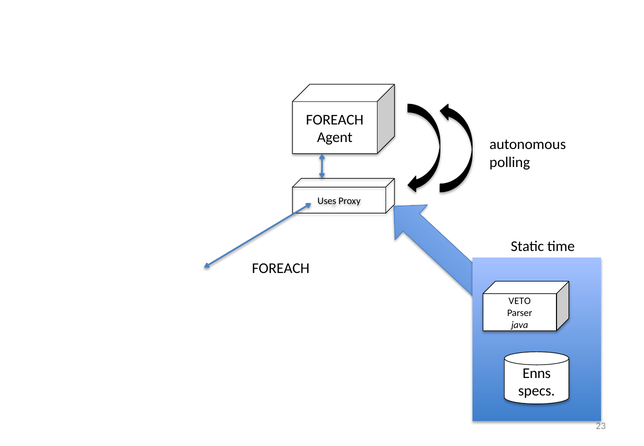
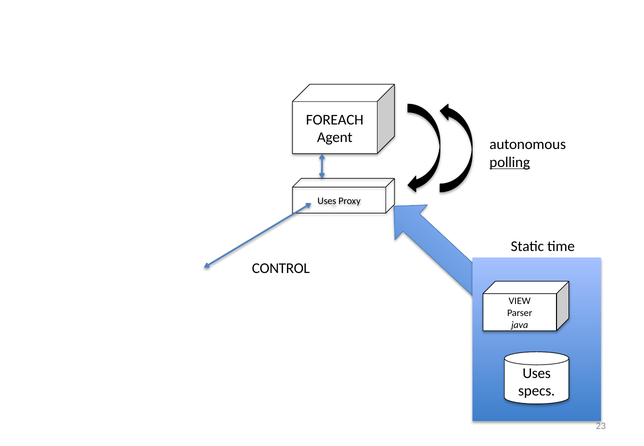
polling underline: none -> present
FOREACH at (281, 268): FOREACH -> CONTROL
VETO: VETO -> VIEW
Enns at (537, 373): Enns -> Uses
